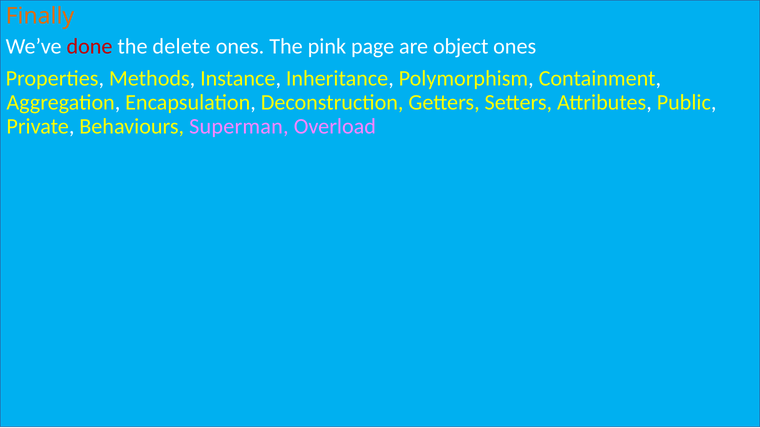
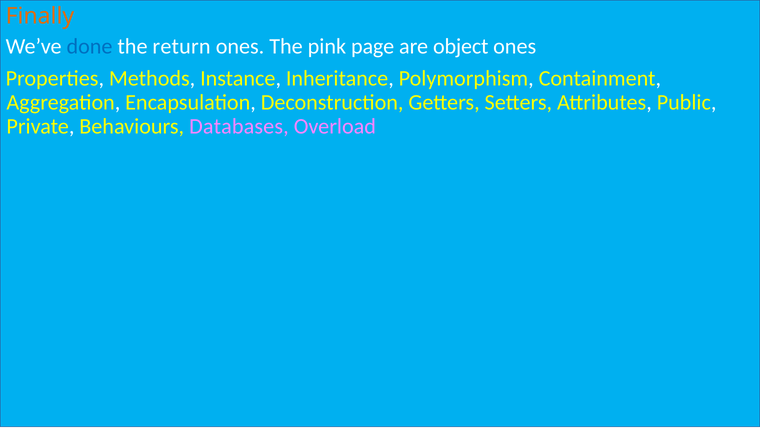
done colour: red -> blue
delete: delete -> return
Superman: Superman -> Databases
